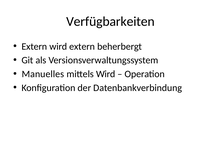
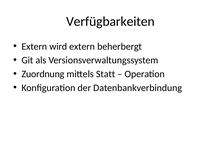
Manuelles: Manuelles -> Zuordnung
mittels Wird: Wird -> Statt
